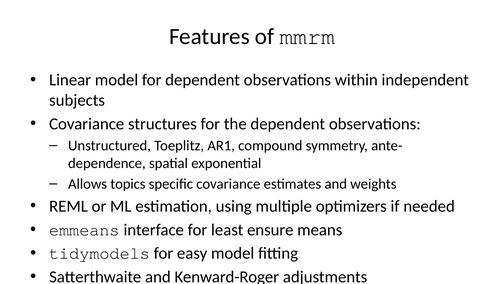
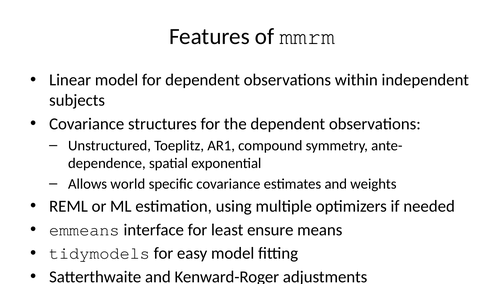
topics: topics -> world
